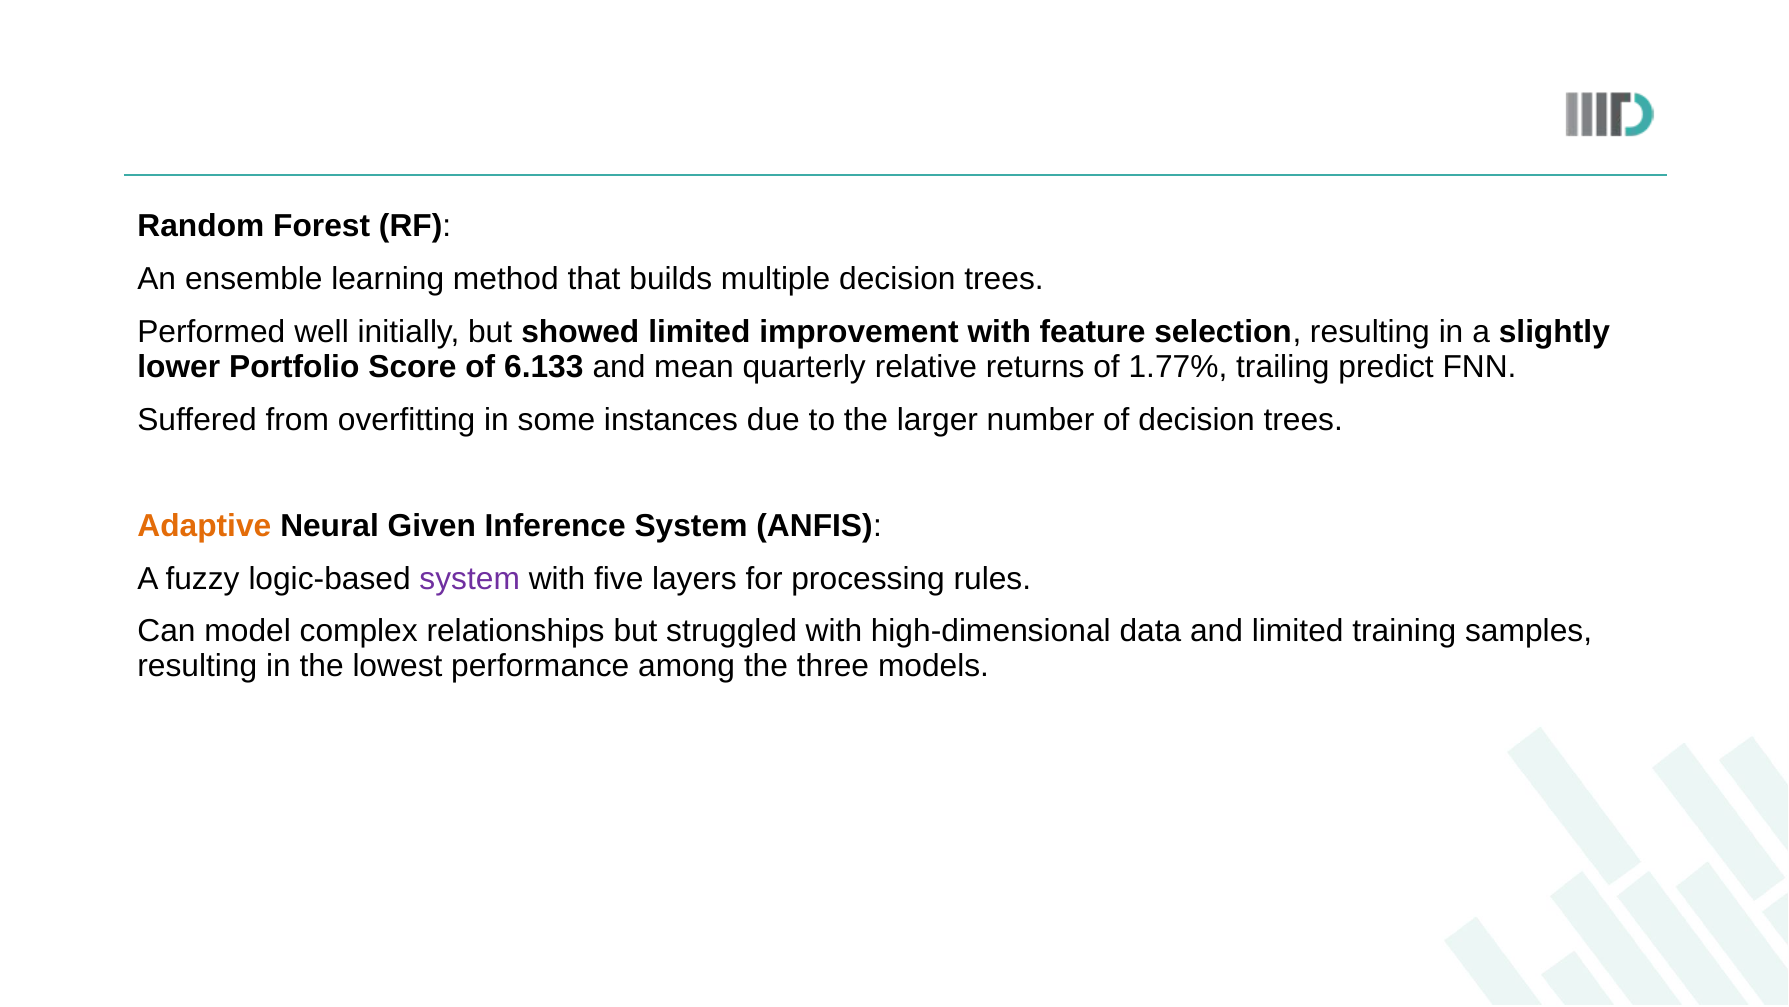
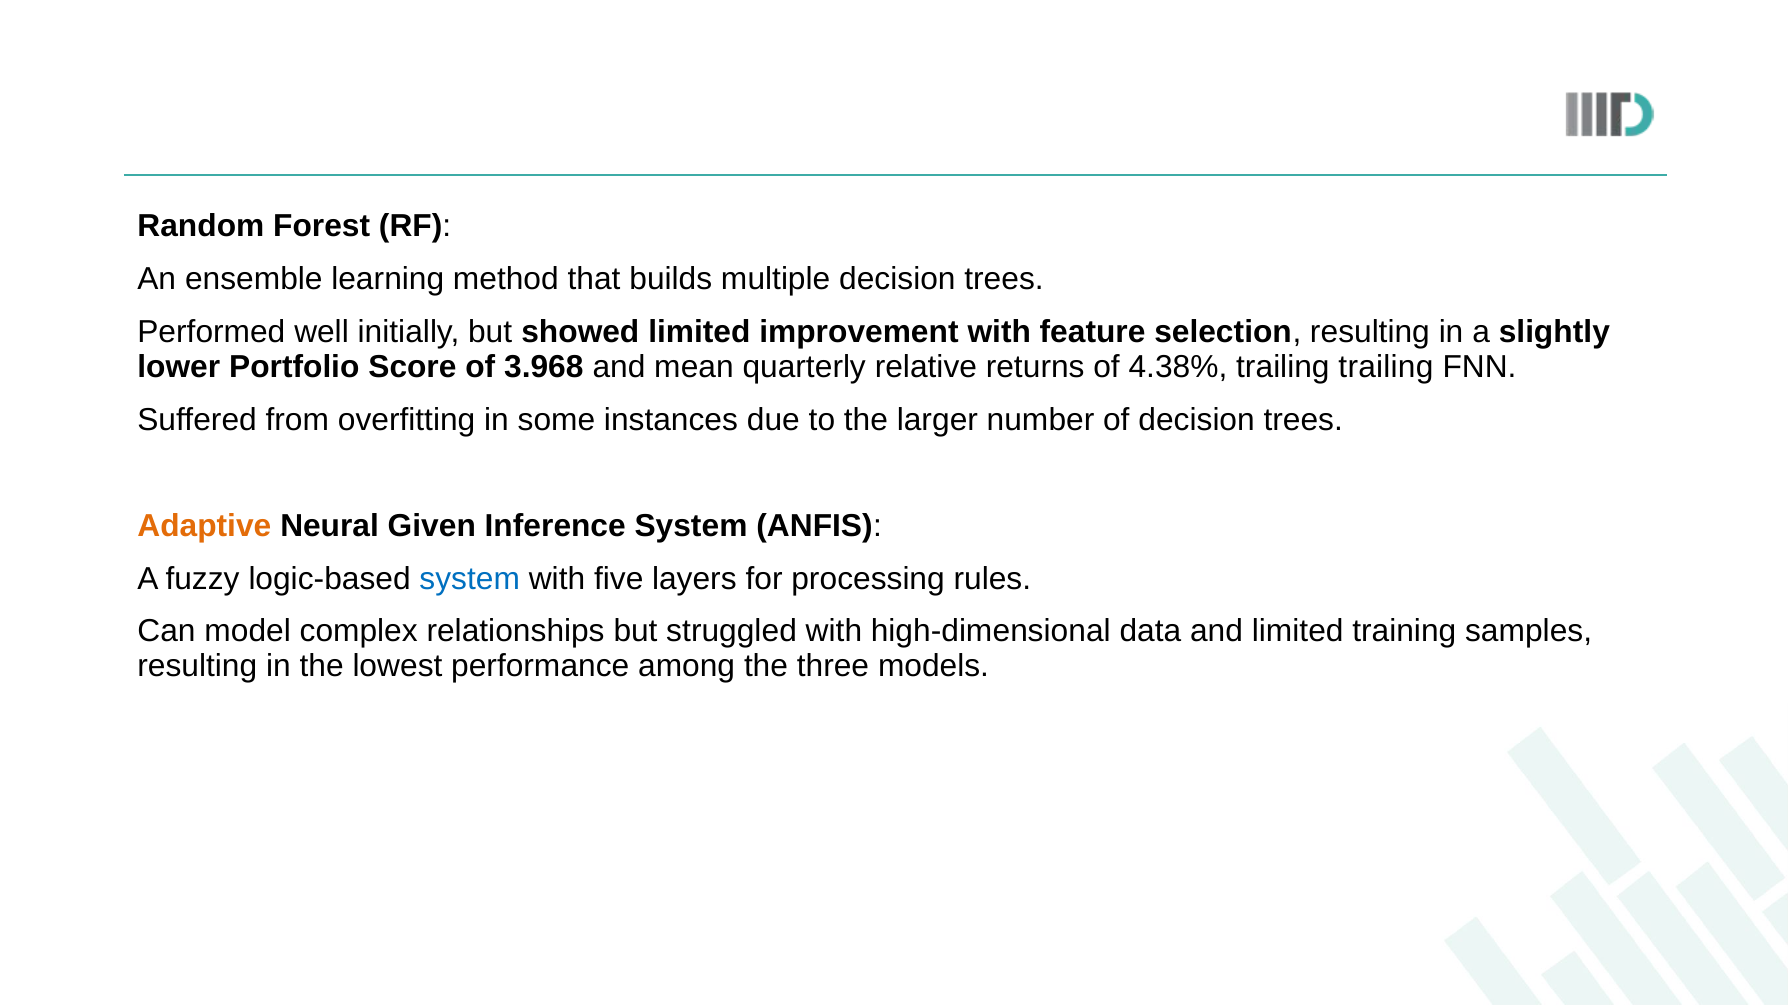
6.133: 6.133 -> 3.968
1.77%: 1.77% -> 4.38%
trailing predict: predict -> trailing
system at (470, 578) colour: purple -> blue
